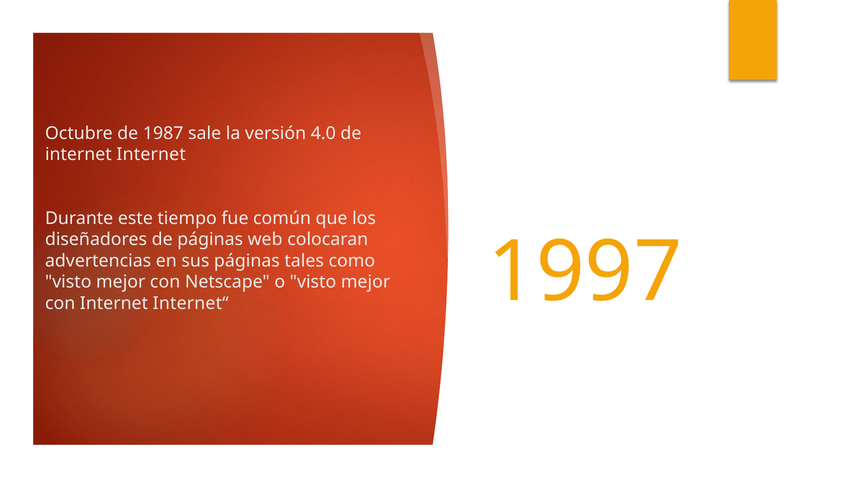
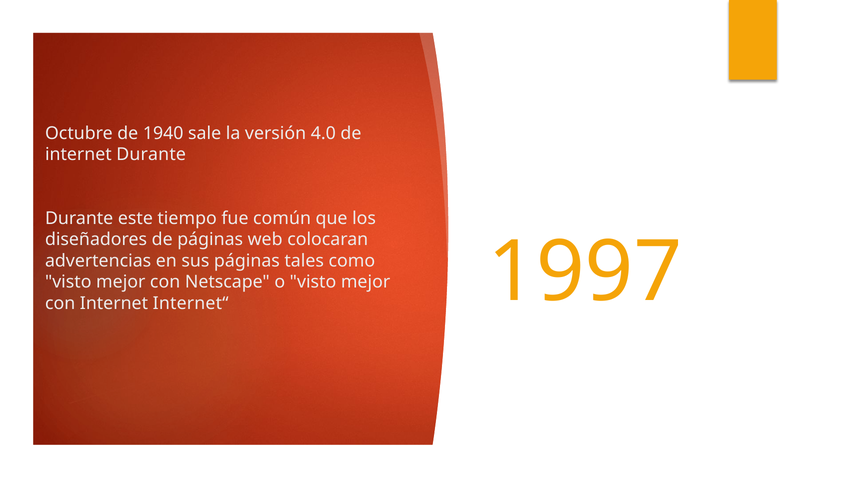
1987: 1987 -> 1940
internet Internet: Internet -> Durante
